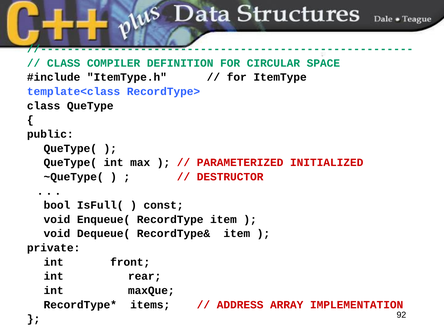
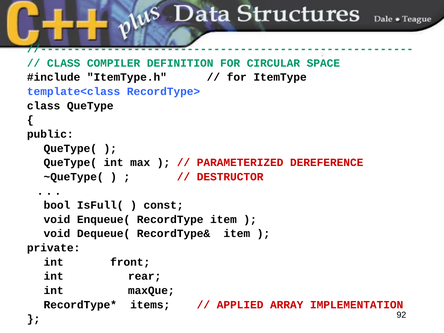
INITIALIZED: INITIALIZED -> DEREFERENCE
ADDRESS: ADDRESS -> APPLIED
